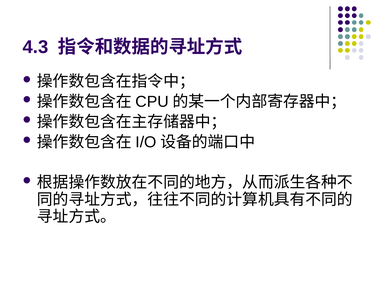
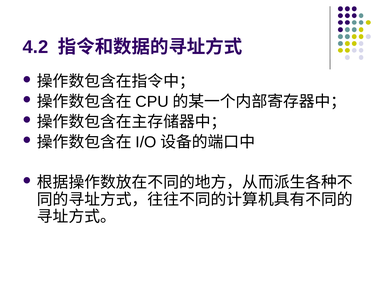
4.3: 4.3 -> 4.2
